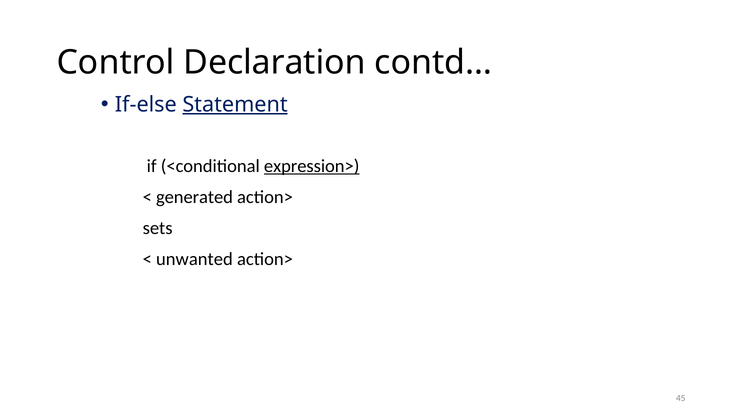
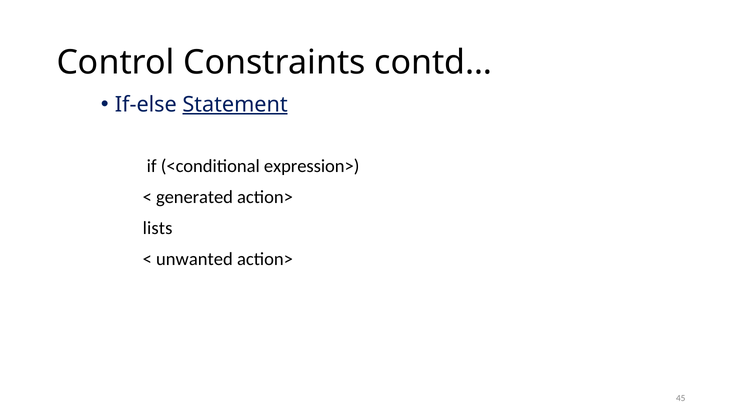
Declaration: Declaration -> Constraints
expression> underline: present -> none
sets: sets -> lists
